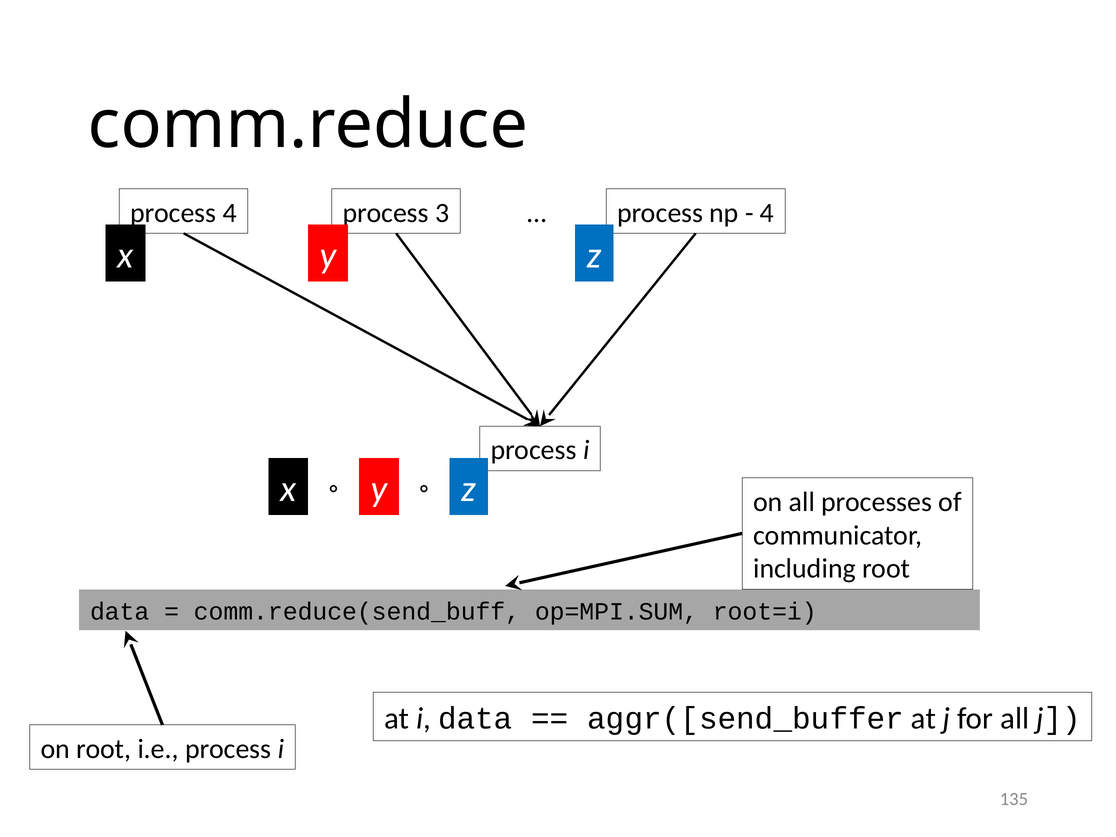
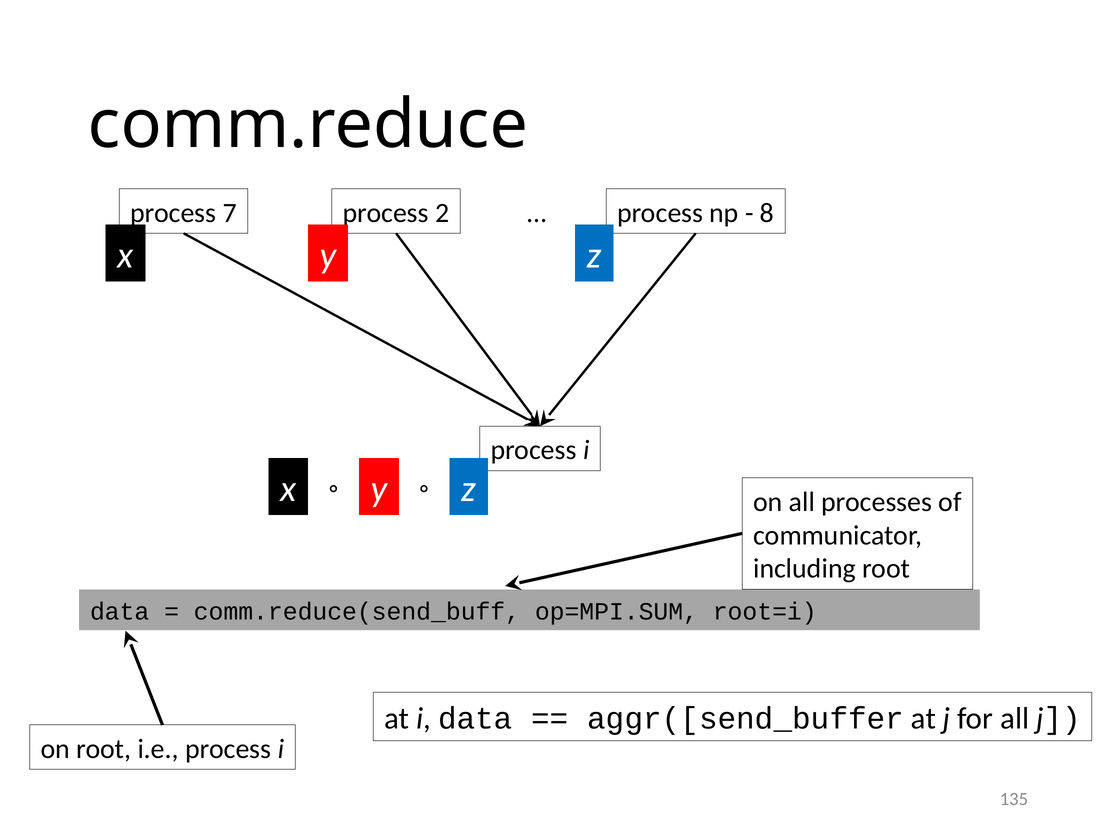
process 4: 4 -> 7
3: 3 -> 2
4 at (767, 213): 4 -> 8
